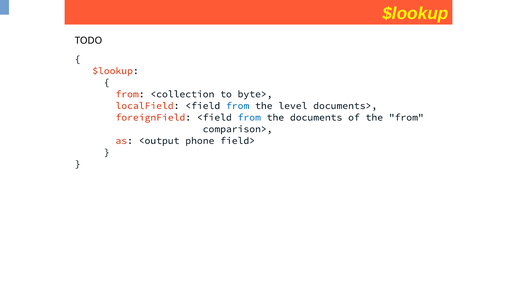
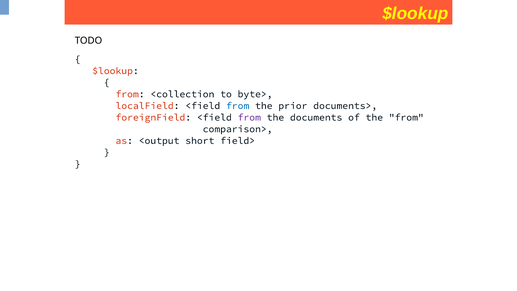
level: level -> prior
from at (249, 117) colour: blue -> purple
phone: phone -> short
